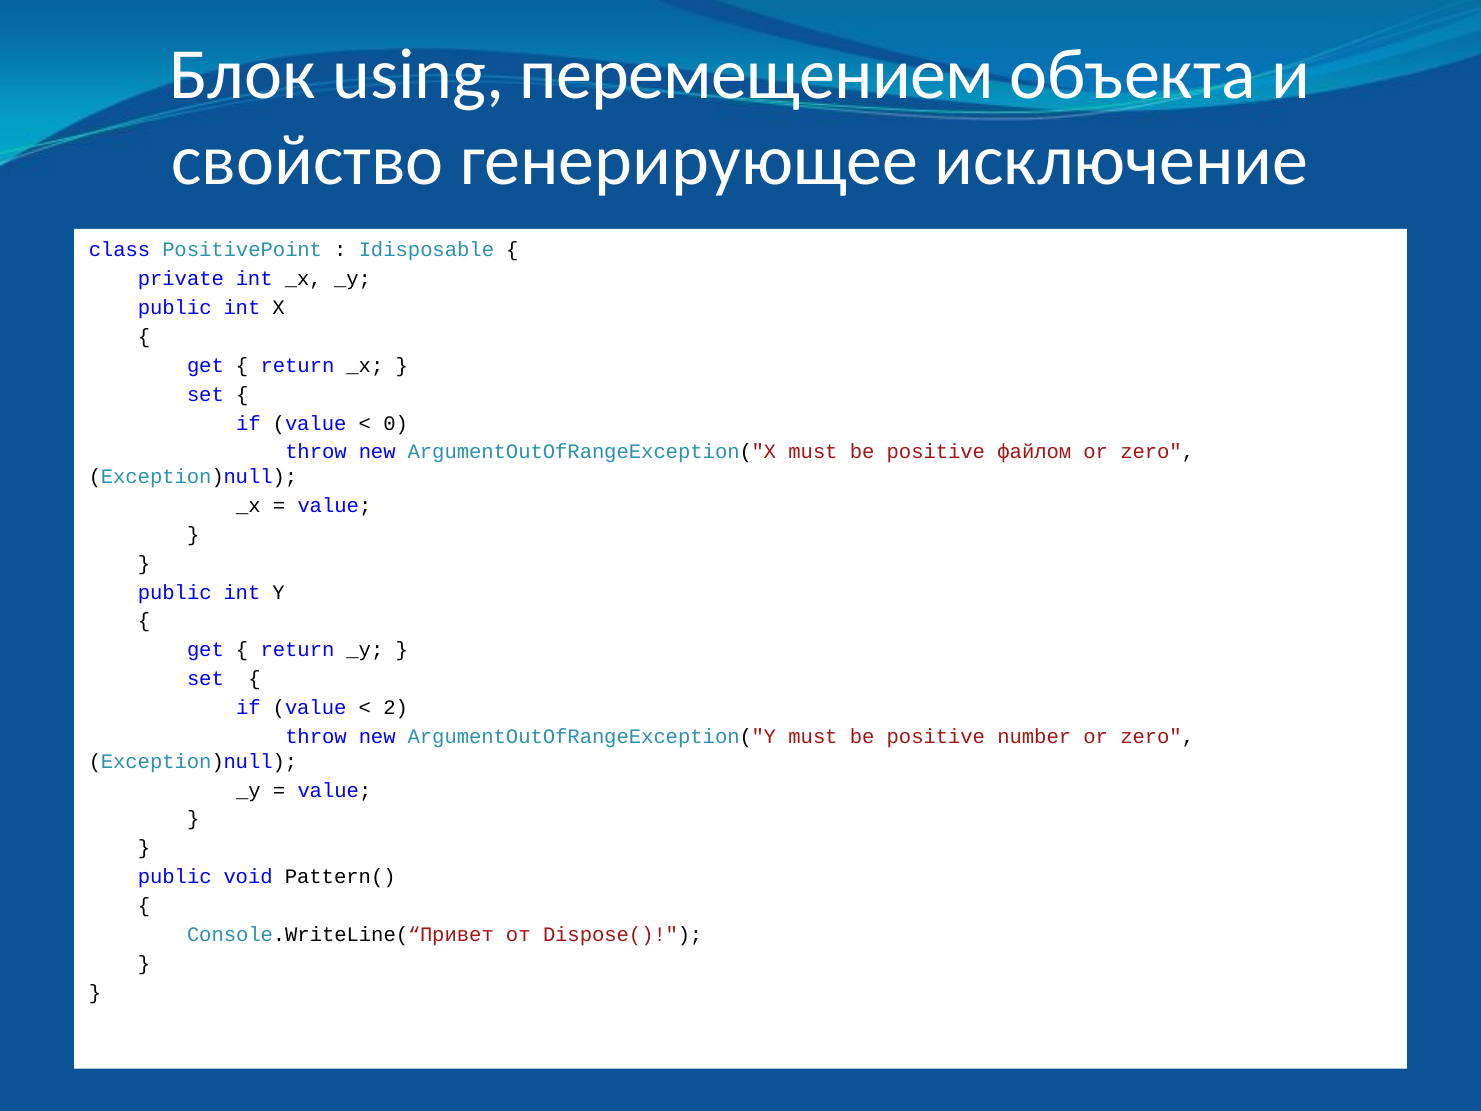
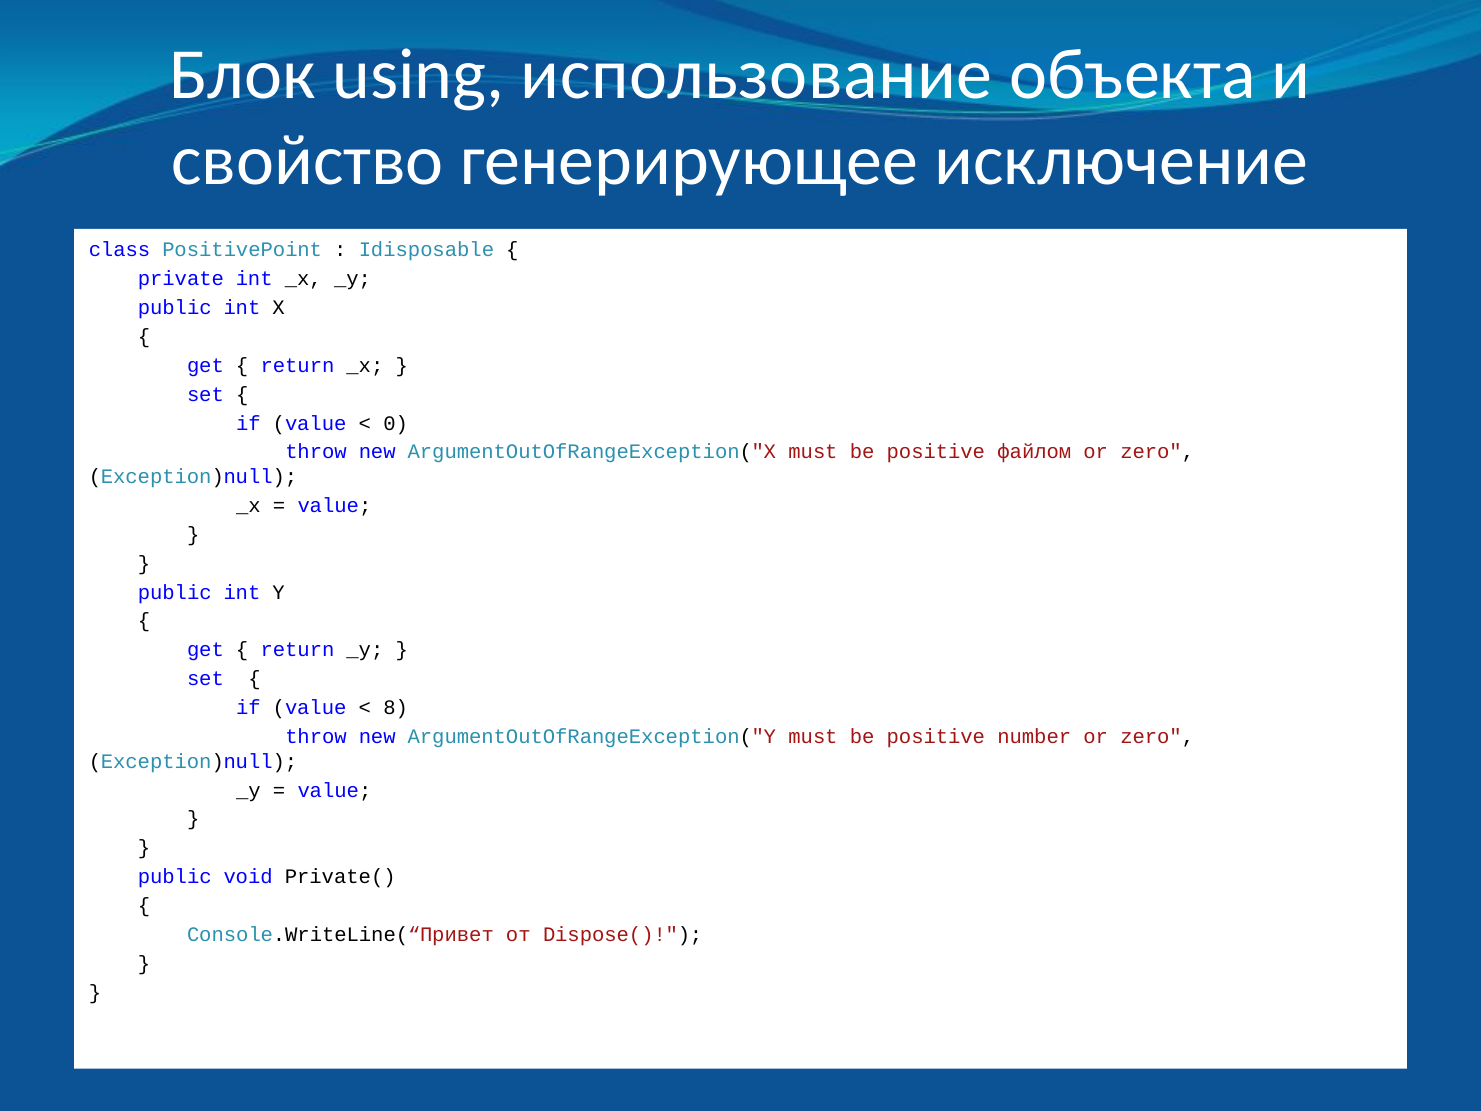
перемещением: перемещением -> использование
2: 2 -> 8
Pattern(: Pattern( -> Private(
